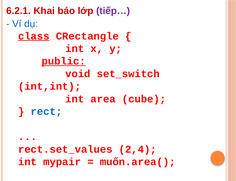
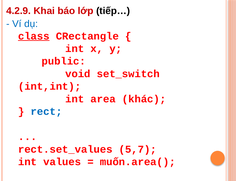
6.2.1: 6.2.1 -> 4.2.9
tiếp… colour: purple -> black
public underline: present -> none
cube: cube -> khác
2,4: 2,4 -> 5,7
mypair: mypair -> values
